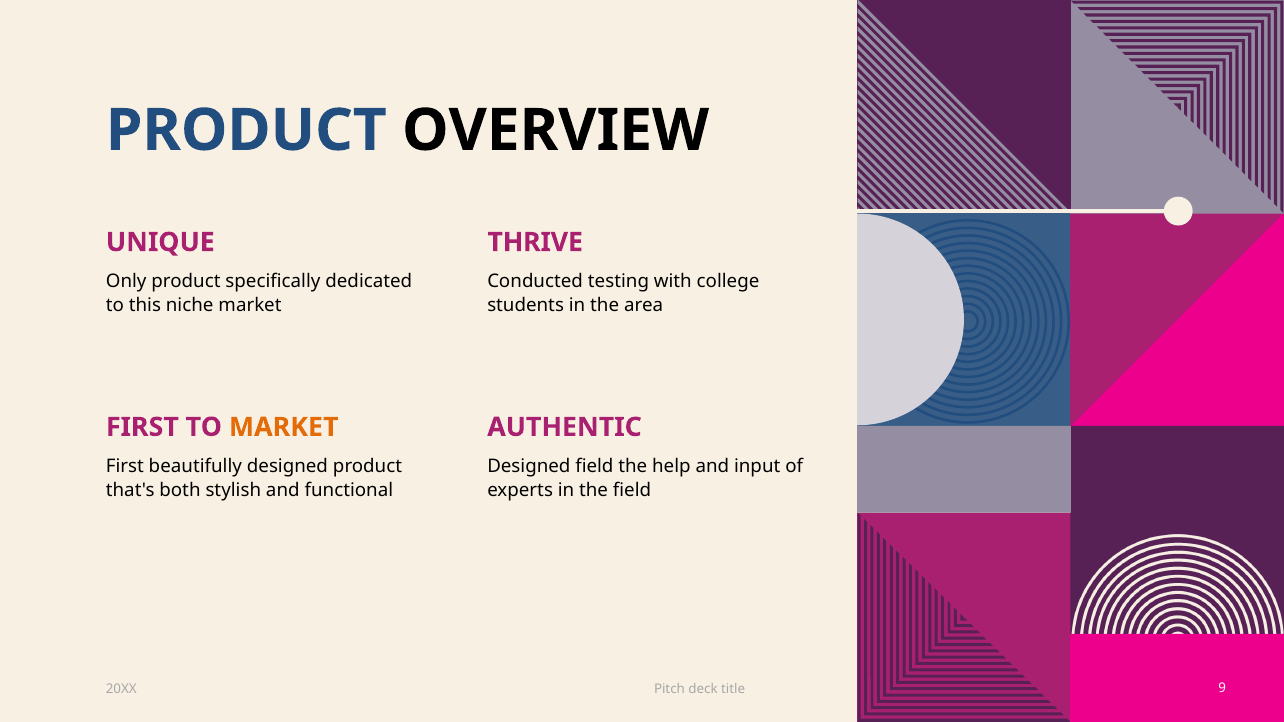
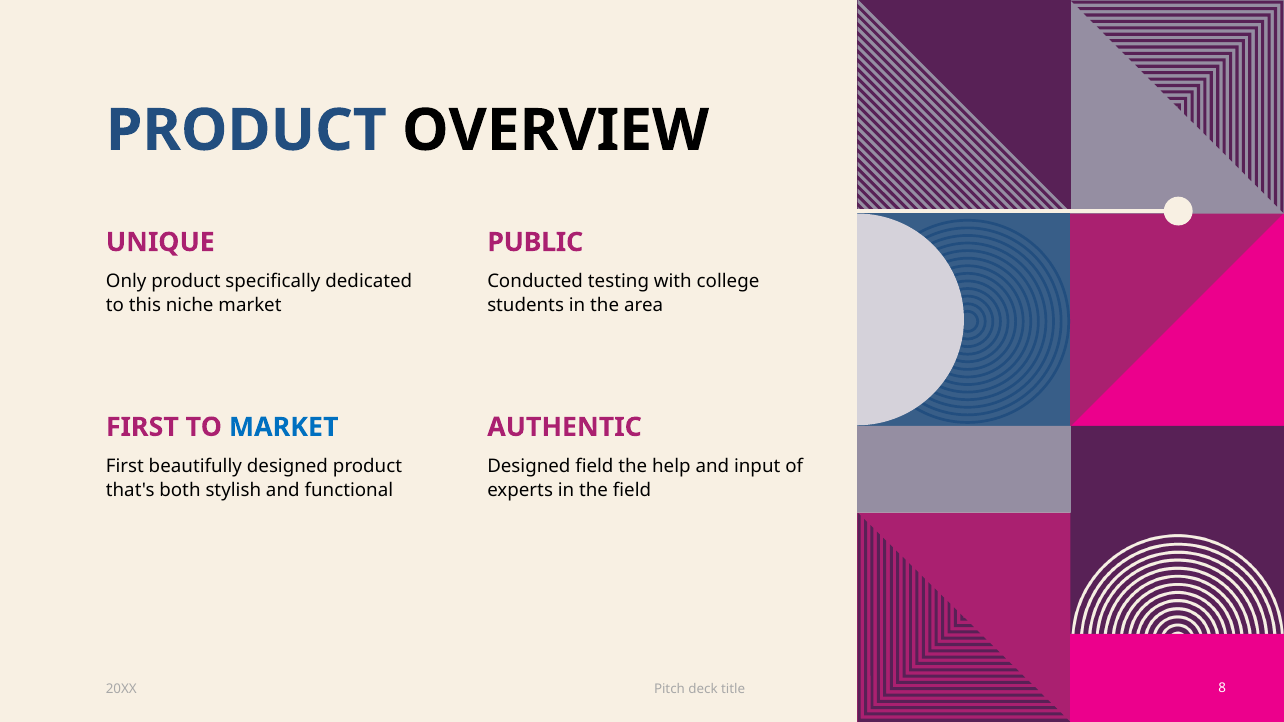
THRIVE: THRIVE -> PUBLIC
MARKET at (284, 427) colour: orange -> blue
9: 9 -> 8
